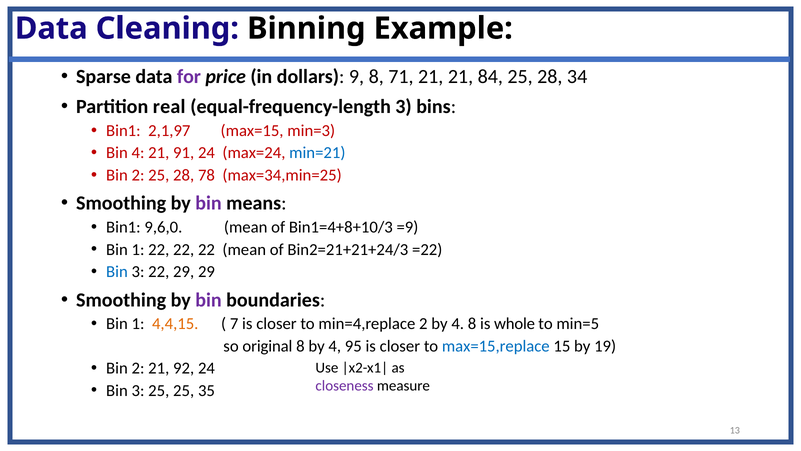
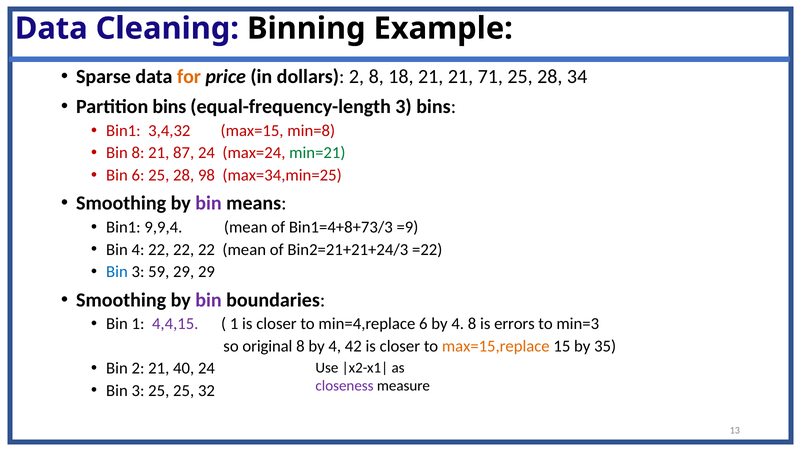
for colour: purple -> orange
dollars 9: 9 -> 2
71: 71 -> 18
84: 84 -> 71
Partition real: real -> bins
2,1,97: 2,1,97 -> 3,4,32
min=3: min=3 -> min=8
Bin 4: 4 -> 8
91: 91 -> 87
min=21 colour: blue -> green
2 at (138, 175): 2 -> 6
78: 78 -> 98
9,6,0: 9,6,0 -> 9,9,4
Bin1=4+8+10/3: Bin1=4+8+10/3 -> Bin1=4+8+73/3
1 at (138, 249): 1 -> 4
3 22: 22 -> 59
4,4,15 colour: orange -> purple
7 at (234, 324): 7 -> 1
min=4,replace 2: 2 -> 6
whole: whole -> errors
min=5: min=5 -> min=3
95: 95 -> 42
max=15,replace colour: blue -> orange
19: 19 -> 35
92: 92 -> 40
35: 35 -> 32
